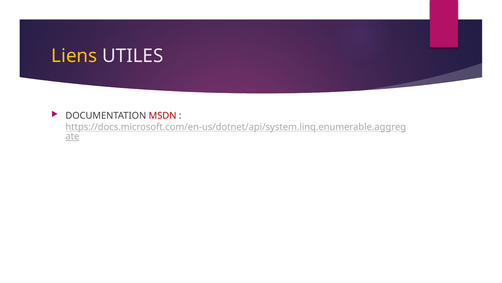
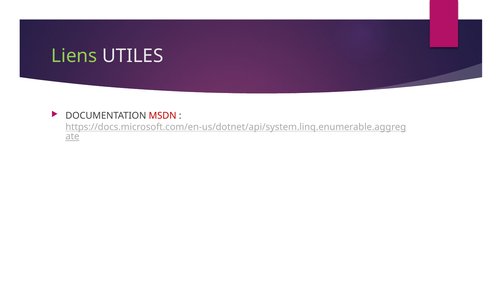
Liens colour: yellow -> light green
